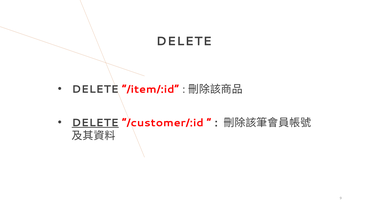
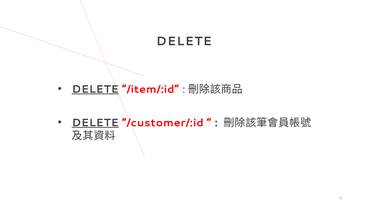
DELETE at (95, 89) underline: none -> present
